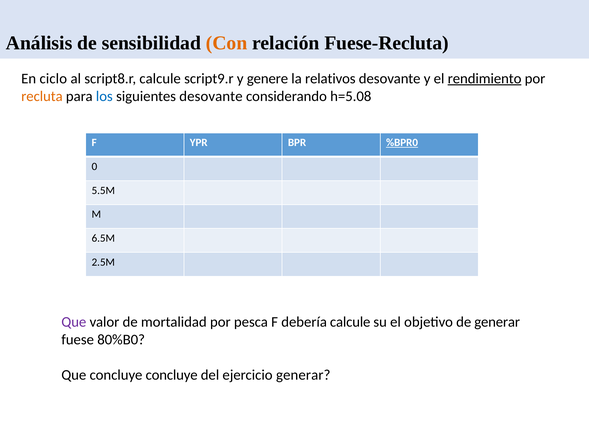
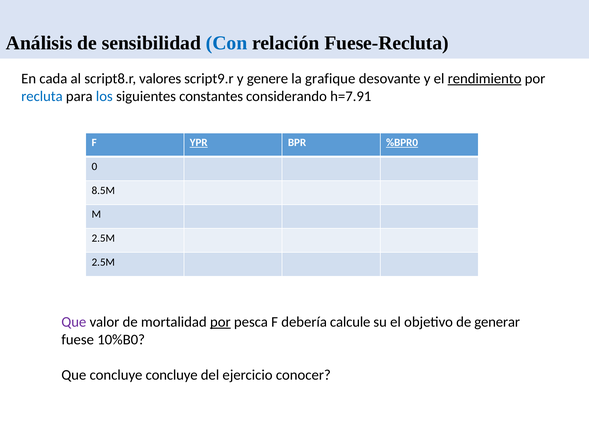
Con colour: orange -> blue
ciclo: ciclo -> cada
script8.r calcule: calcule -> valores
relativos: relativos -> grafique
recluta colour: orange -> blue
siguientes desovante: desovante -> constantes
h=5.08: h=5.08 -> h=7.91
YPR underline: none -> present
5.5M: 5.5M -> 8.5M
6.5M at (103, 238): 6.5M -> 2.5M
por at (220, 322) underline: none -> present
80%B0: 80%B0 -> 10%B0
ejercicio generar: generar -> conocer
